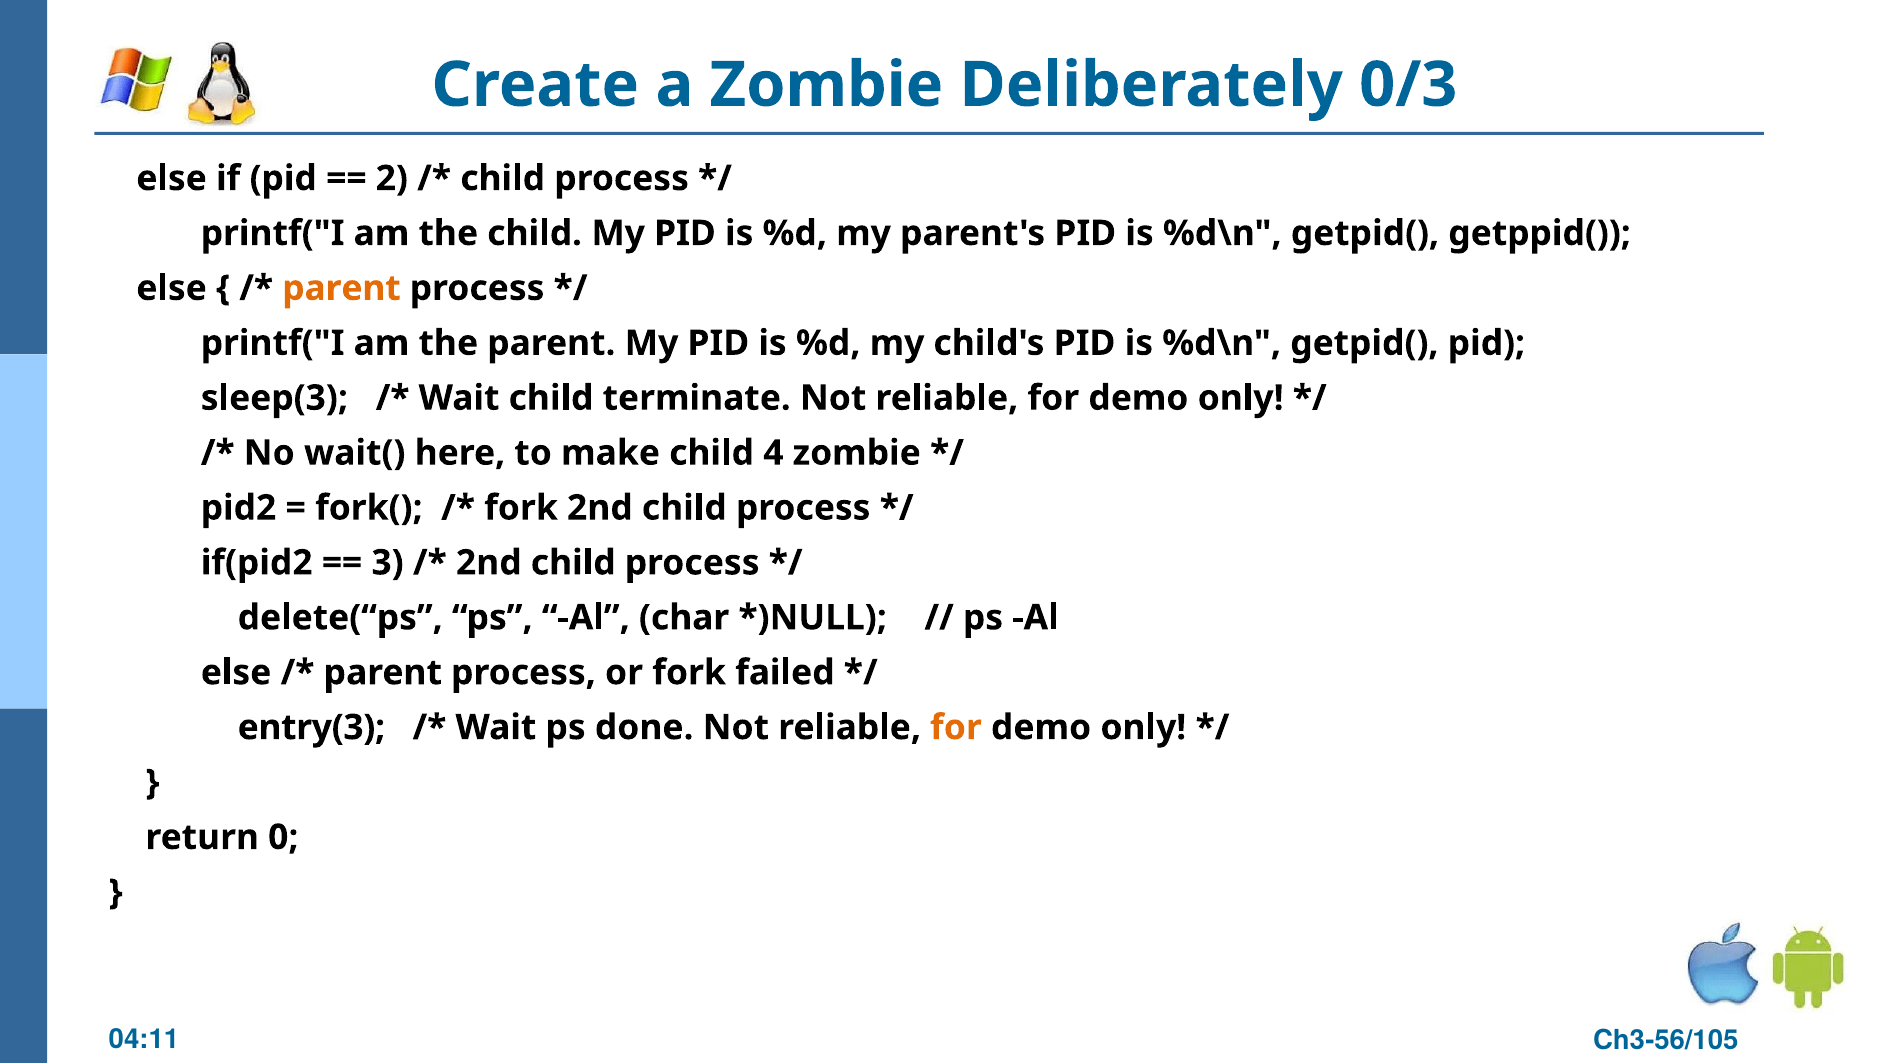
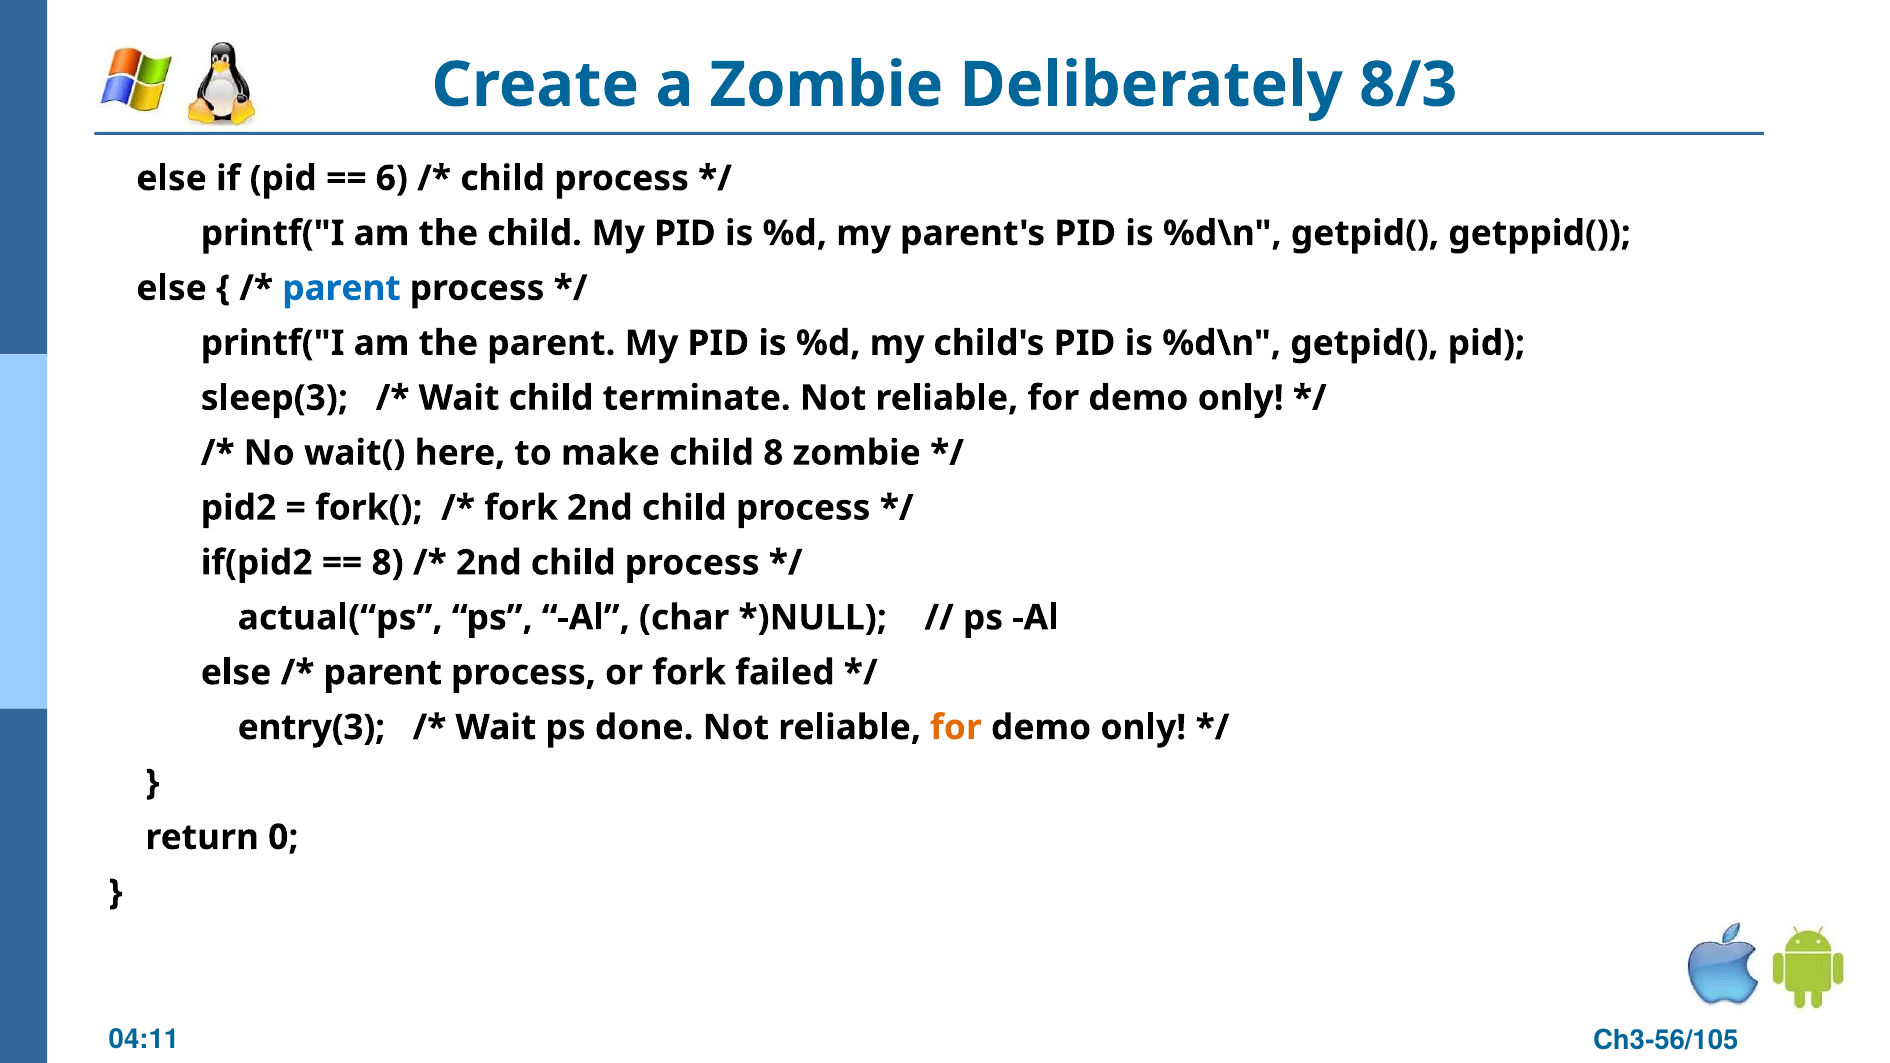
0/3: 0/3 -> 8/3
2: 2 -> 6
parent at (341, 288) colour: orange -> blue
child 4: 4 -> 8
3 at (388, 563): 3 -> 8
delete(“ps: delete(“ps -> actual(“ps
